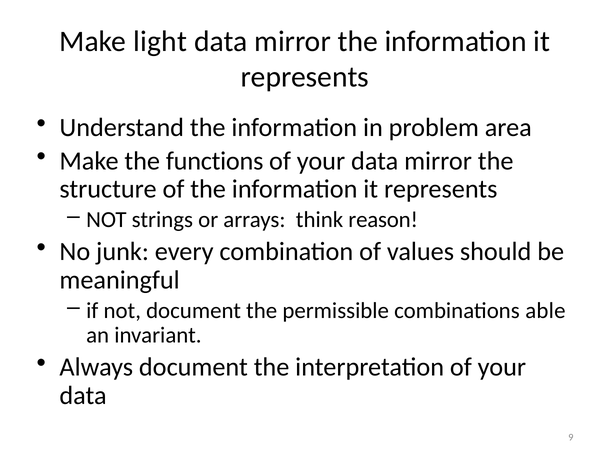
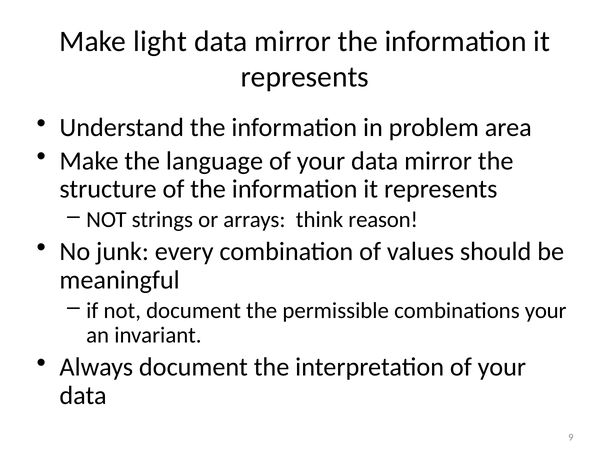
functions: functions -> language
combinations able: able -> your
